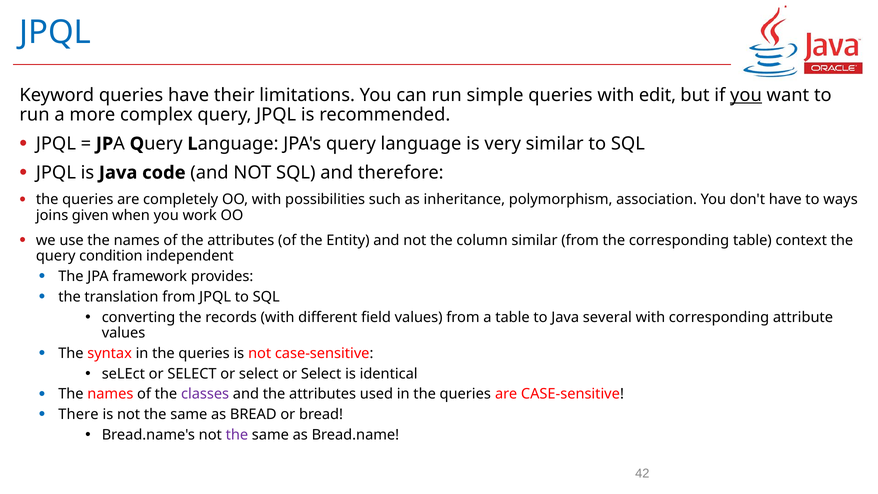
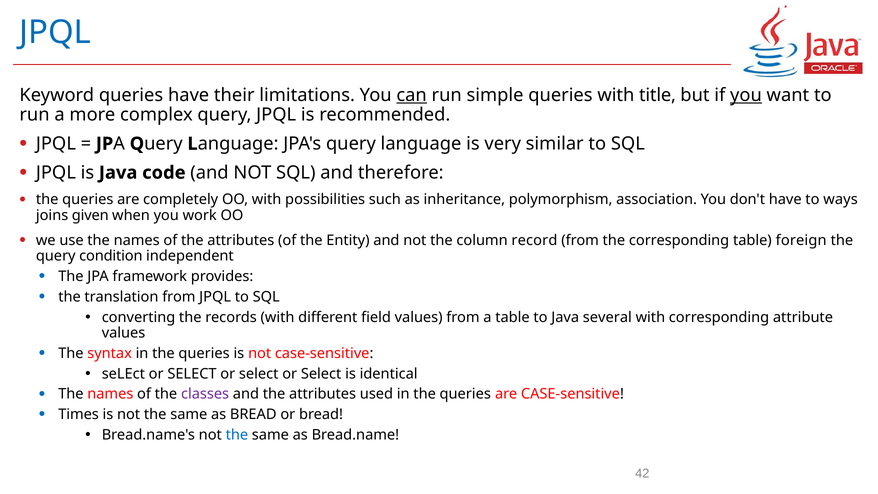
can underline: none -> present
edit: edit -> title
column similar: similar -> record
context: context -> foreign
There: There -> Times
the at (237, 435) colour: purple -> blue
